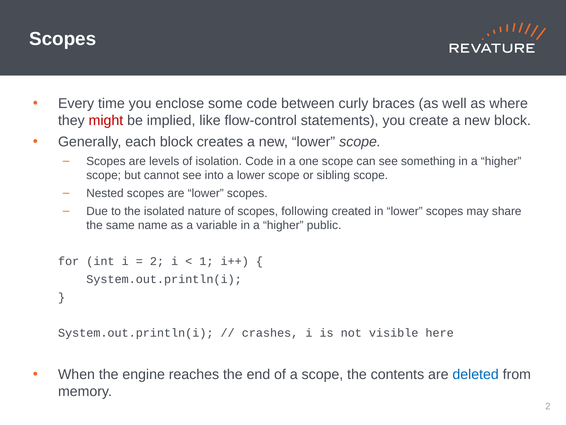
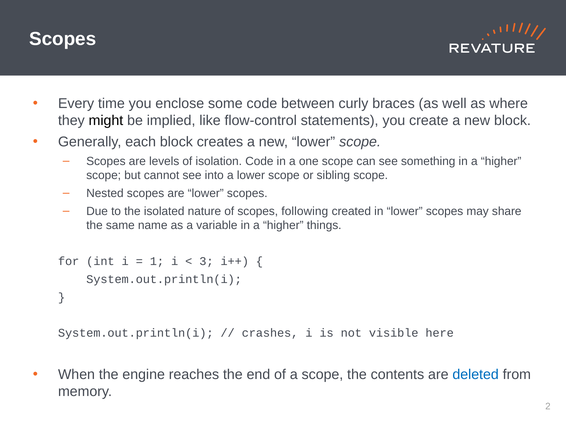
might colour: red -> black
public: public -> things
2 at (157, 261): 2 -> 1
1: 1 -> 3
